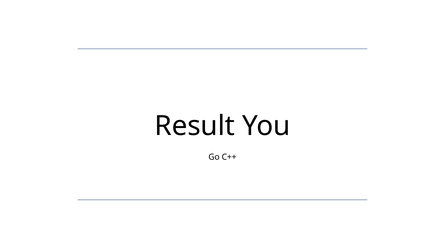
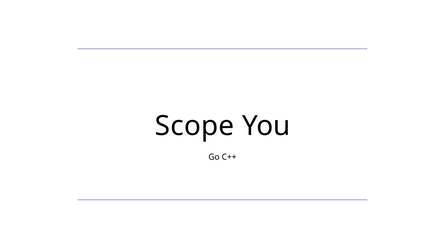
Result: Result -> Scope
